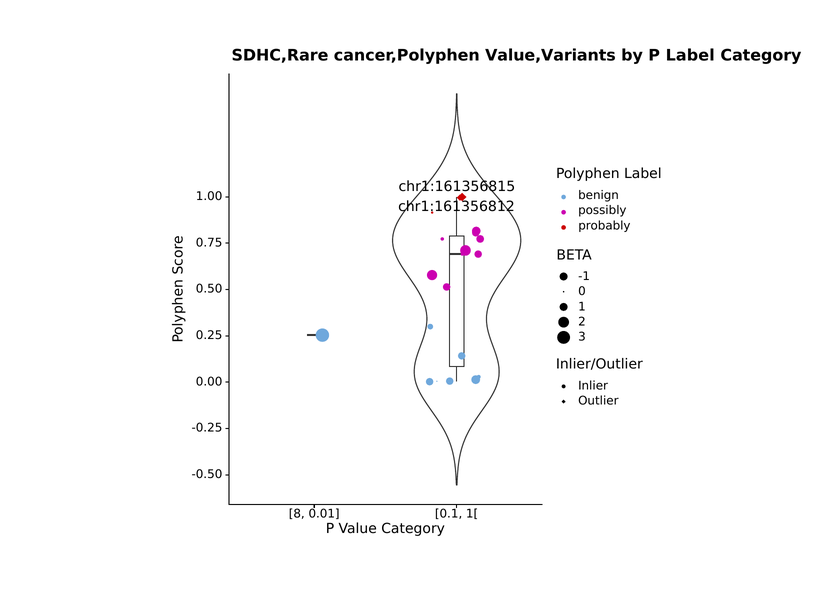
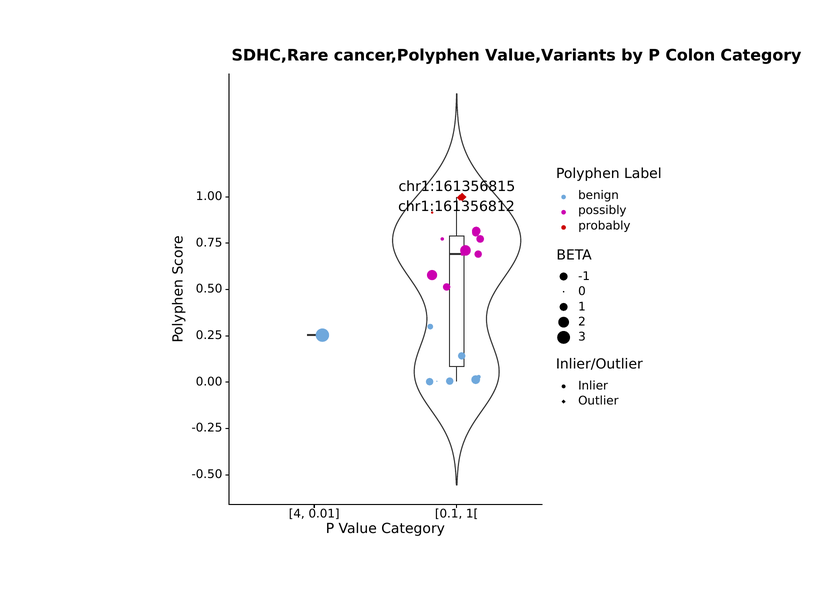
P Label: Label -> Colon
8: 8 -> 4
